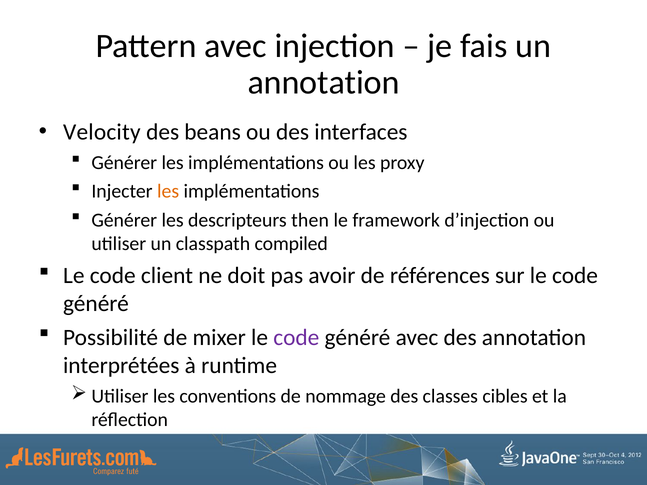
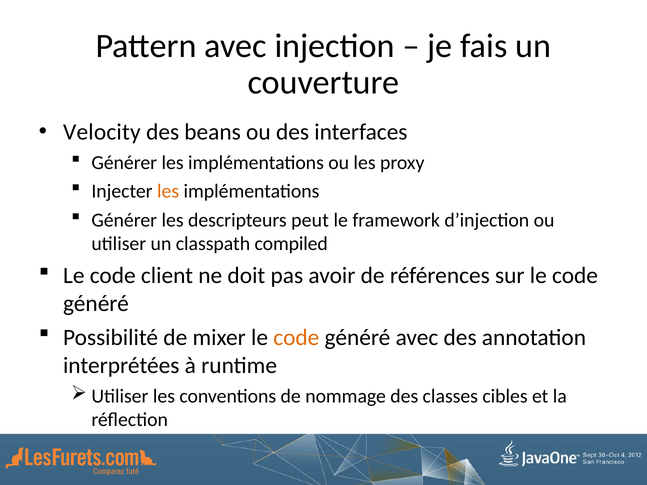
annotation at (324, 83): annotation -> couverture
then: then -> peut
code at (296, 338) colour: purple -> orange
